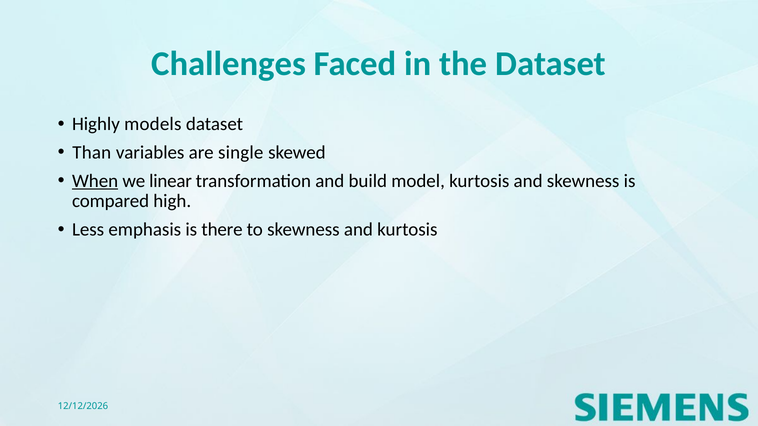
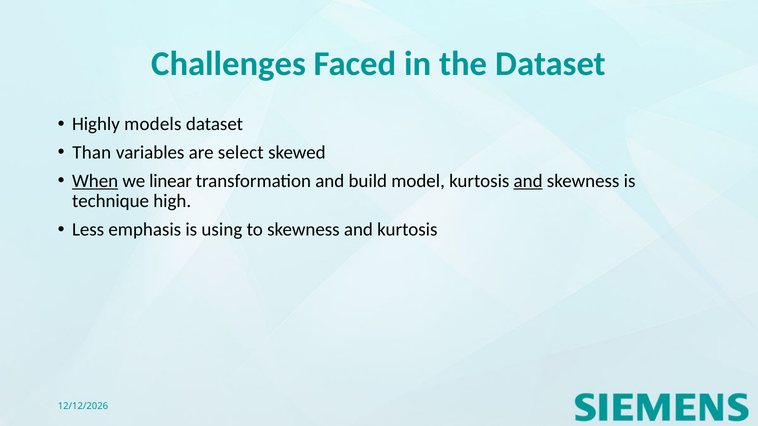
single: single -> select
and at (528, 181) underline: none -> present
compared: compared -> technique
there: there -> using
